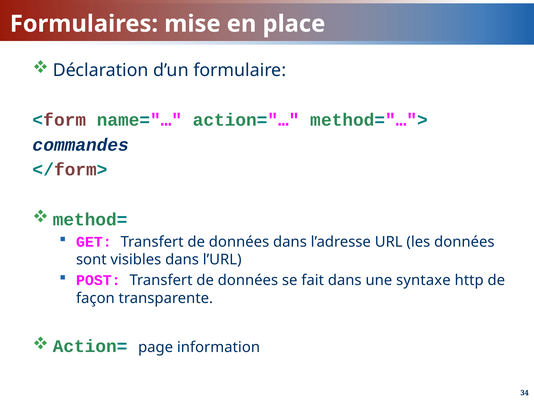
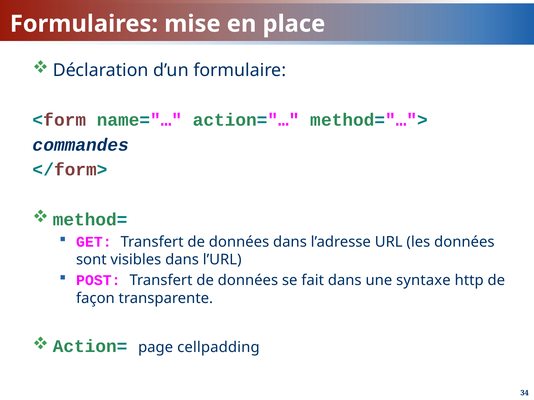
information: information -> cellpadding
